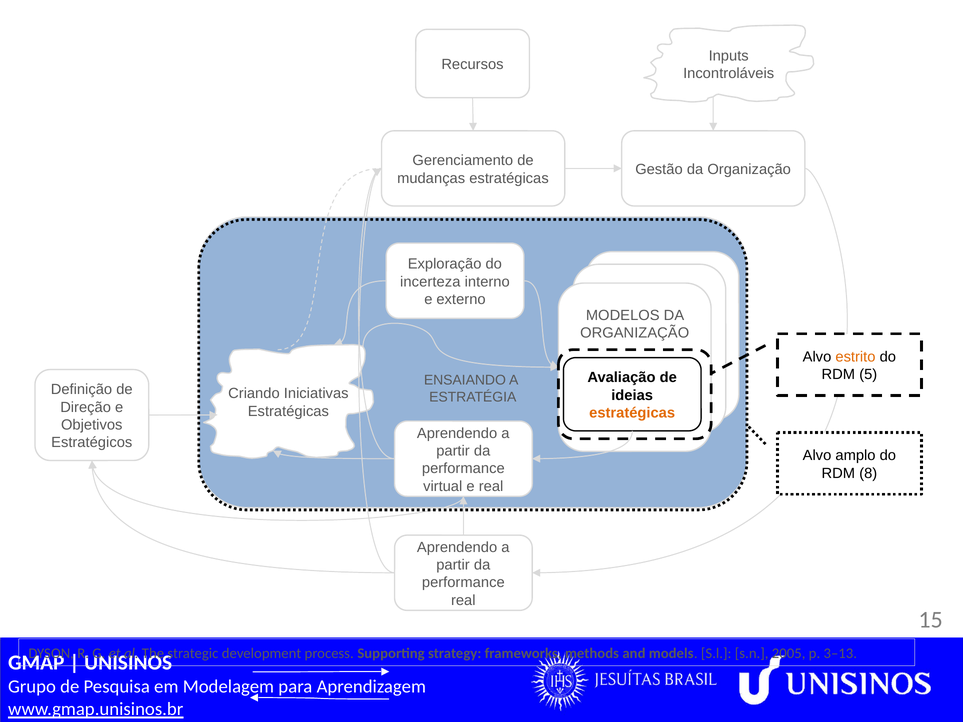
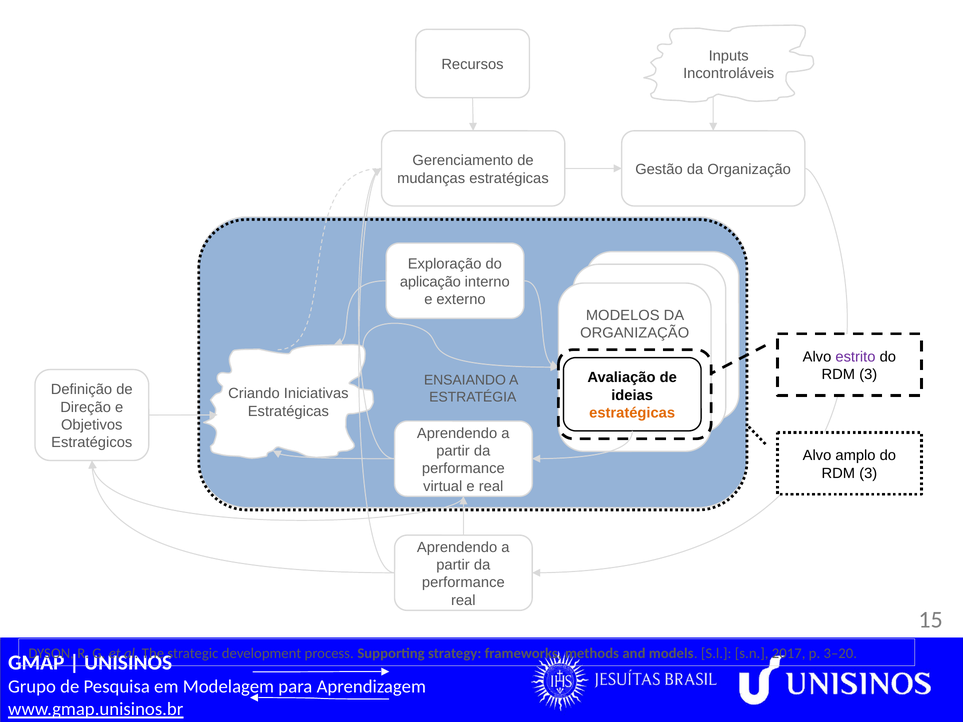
incerteza: incerteza -> aplicação
estrito colour: orange -> purple
5 at (868, 375): 5 -> 3
8 at (868, 473): 8 -> 3
2005: 2005 -> 2017
3–13: 3–13 -> 3–20
